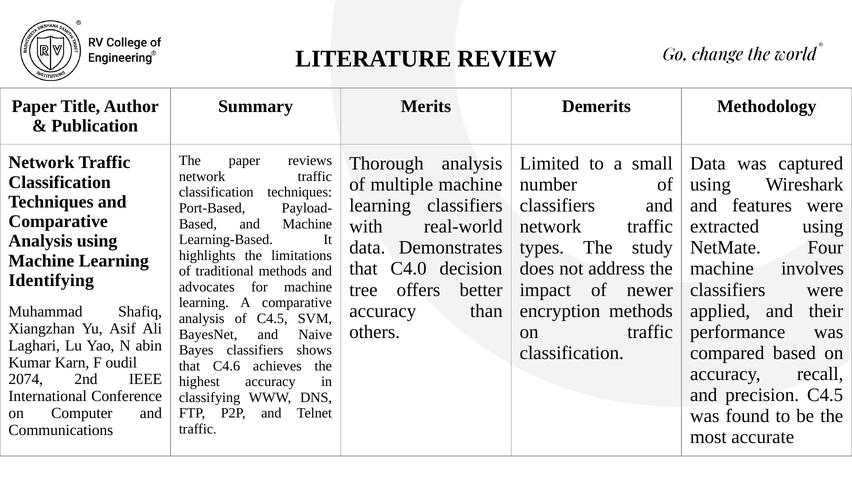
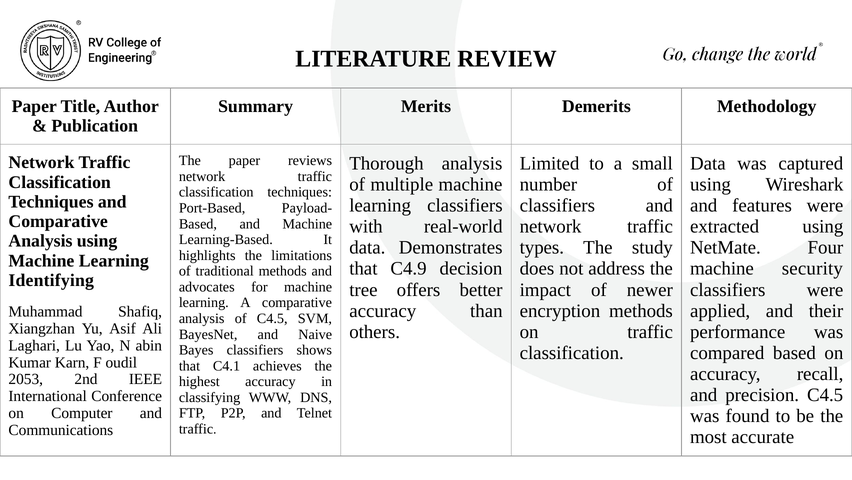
C4.0: C4.0 -> C4.9
involves: involves -> security
C4.6: C4.6 -> C4.1
2074: 2074 -> 2053
